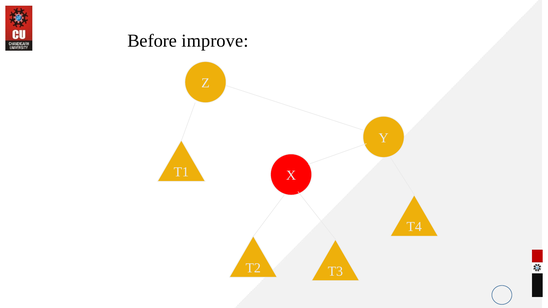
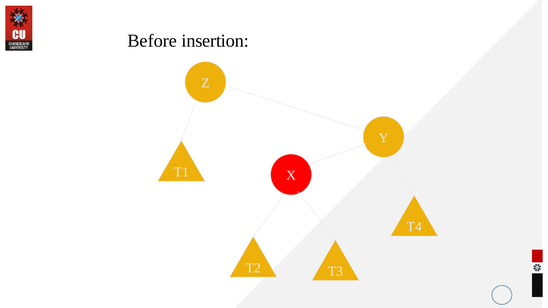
improve: improve -> insertion
